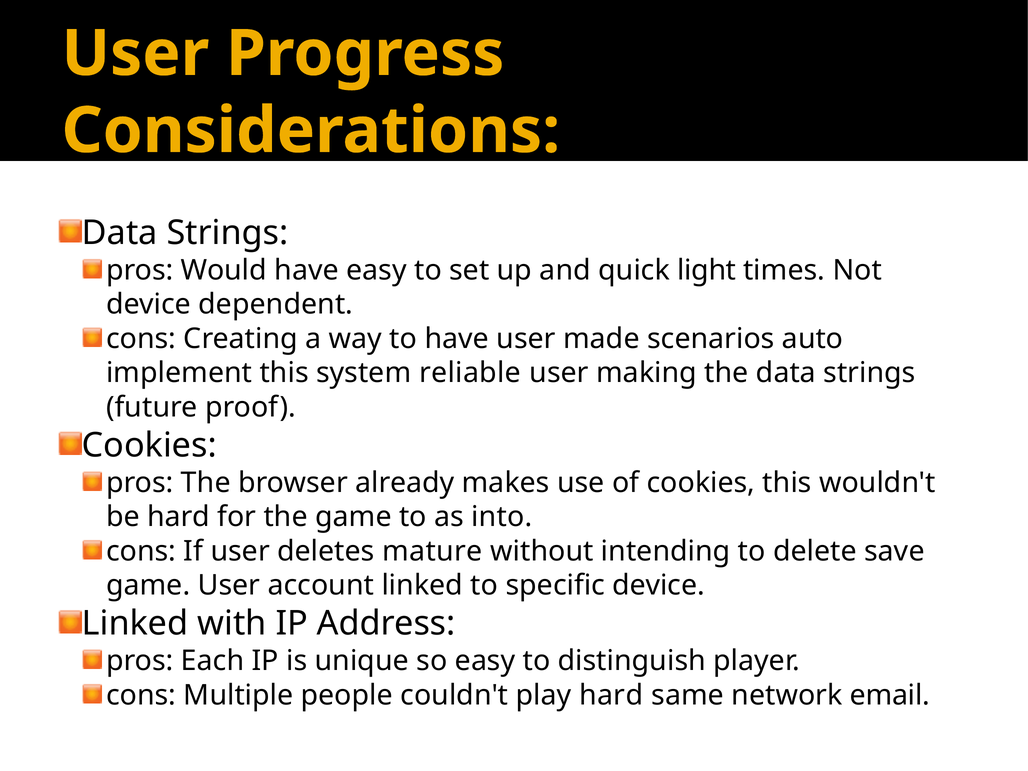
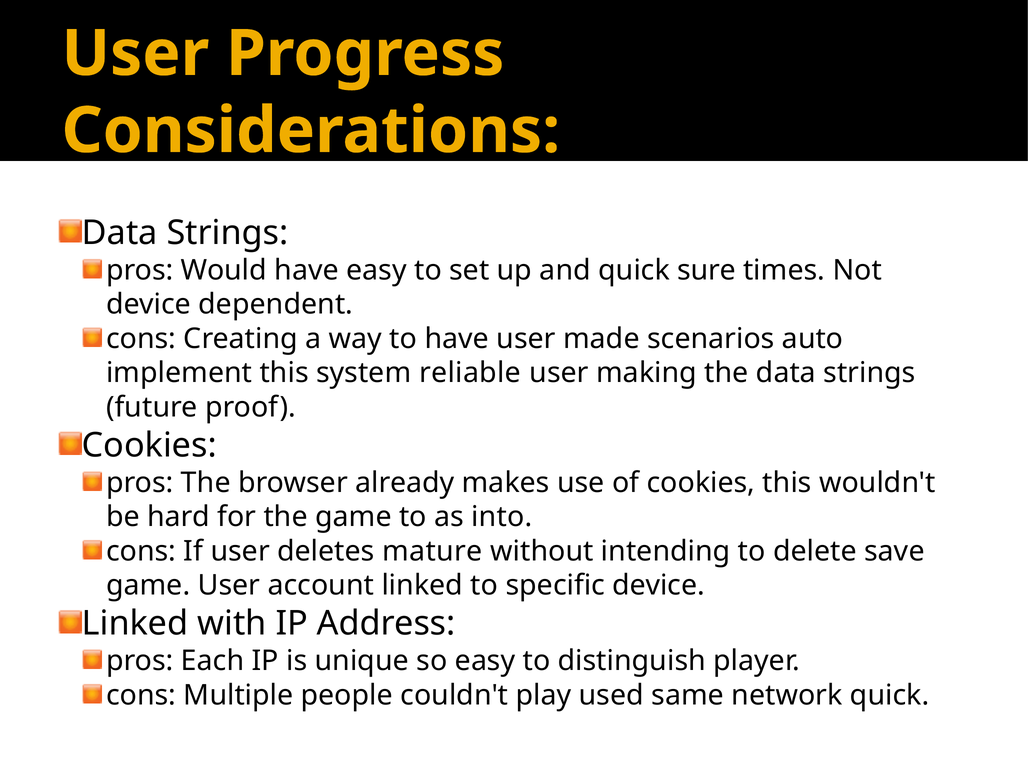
light: light -> sure
play hard: hard -> used
network email: email -> quick
